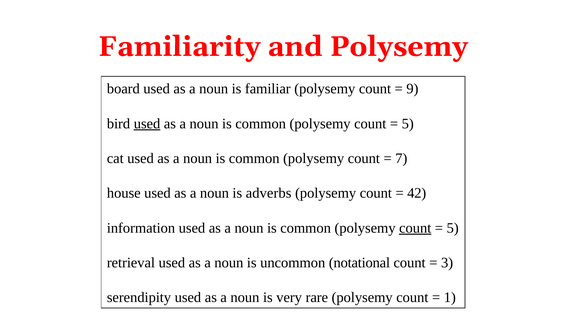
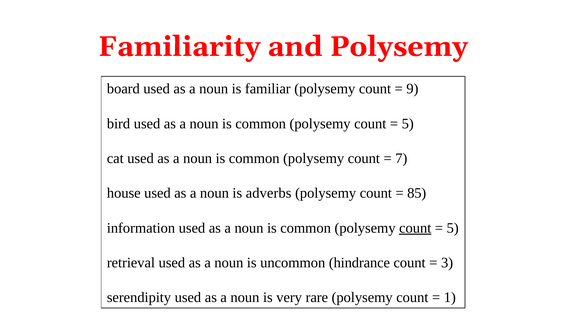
used at (147, 124) underline: present -> none
42: 42 -> 85
notational: notational -> hindrance
